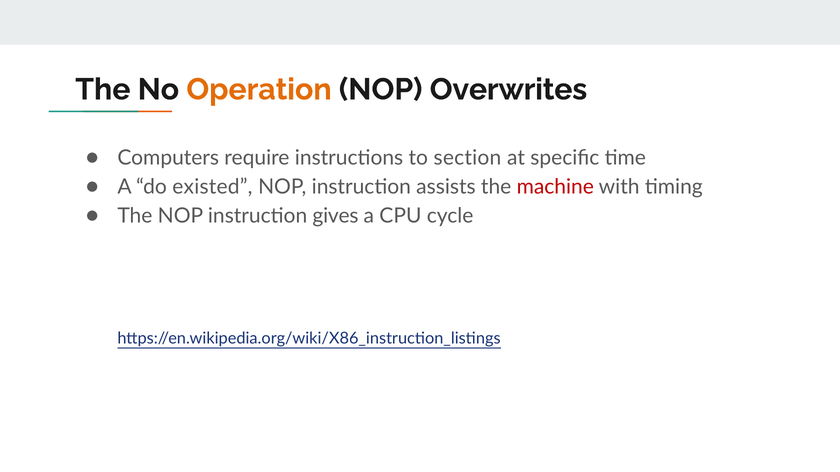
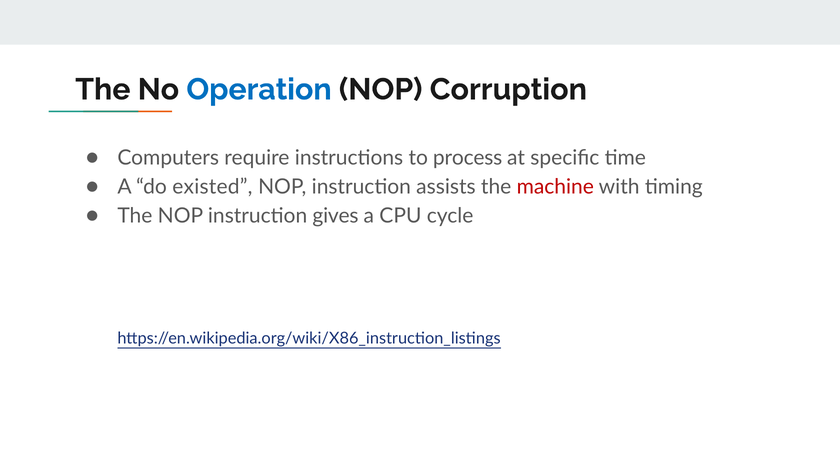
Operation colour: orange -> blue
Overwrites: Overwrites -> Corruption
section: section -> process
